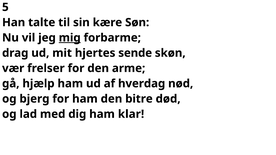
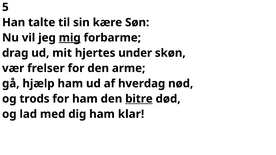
sende: sende -> under
bjerg: bjerg -> trods
bitre underline: none -> present
